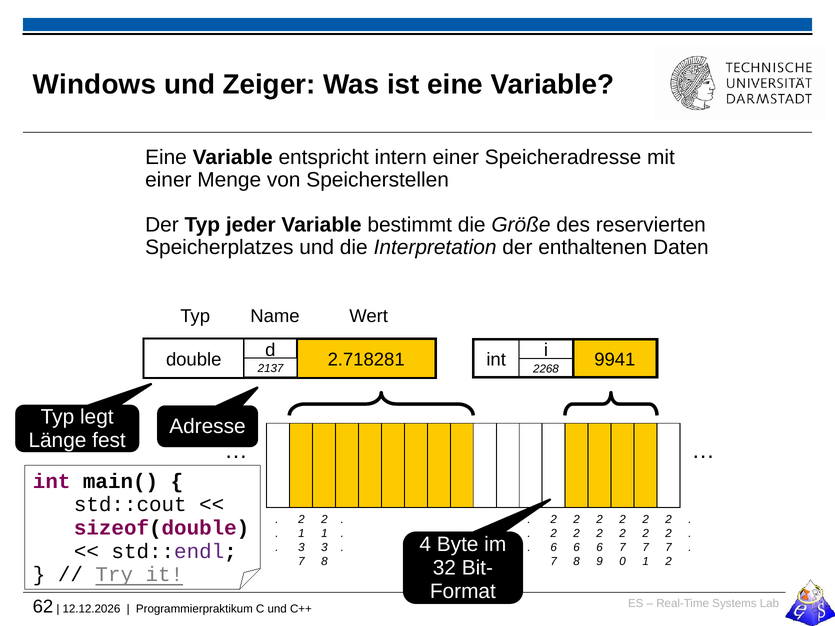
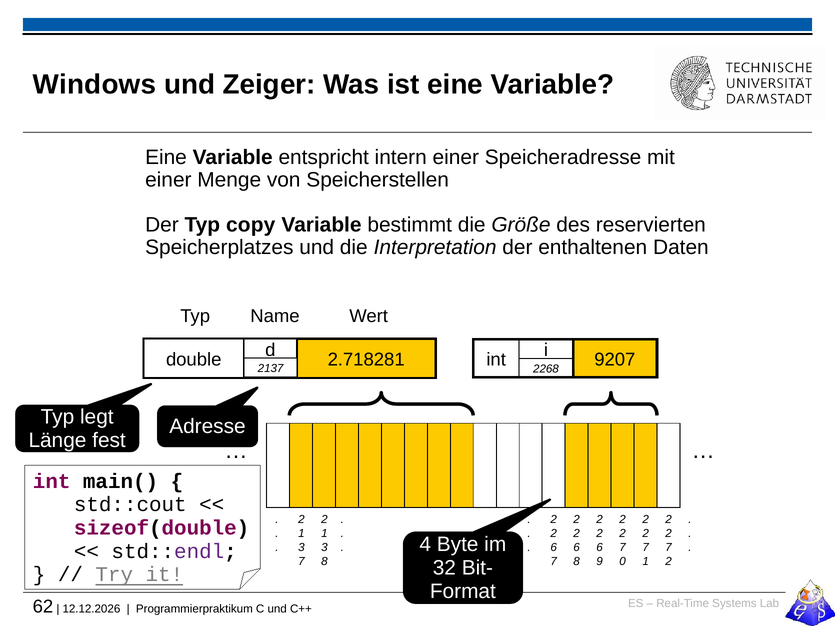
jeder: jeder -> copy
9941: 9941 -> 9207
